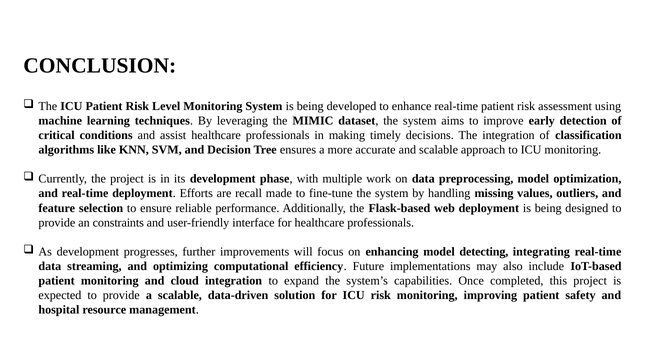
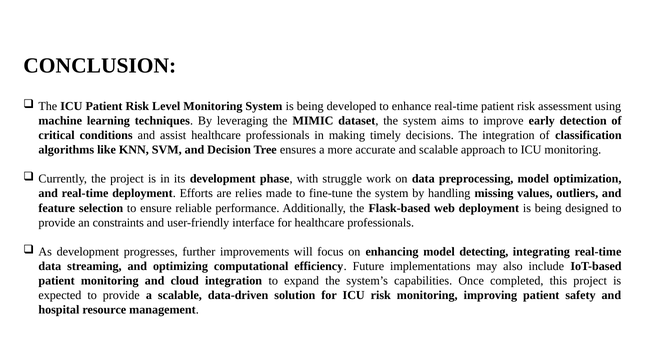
multiple: multiple -> struggle
recall: recall -> relies
